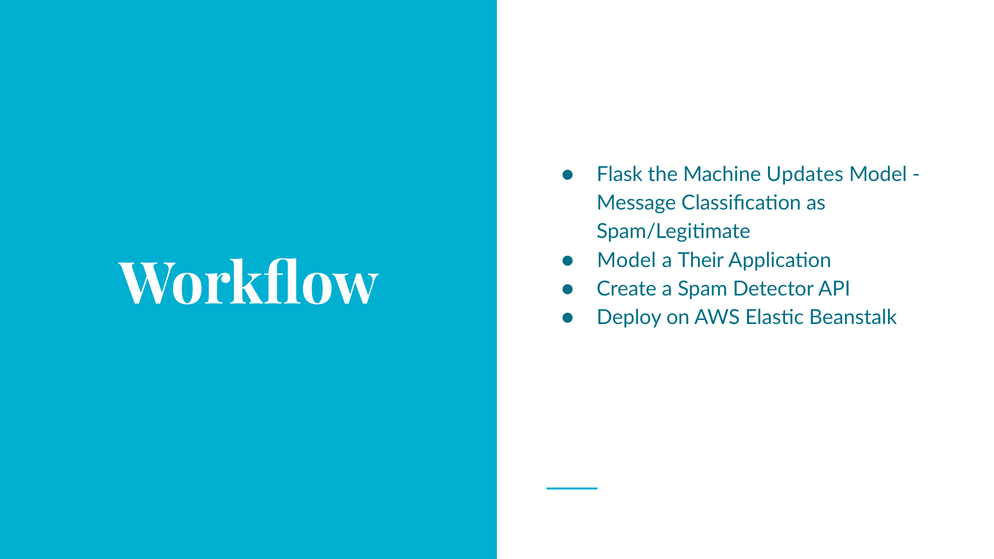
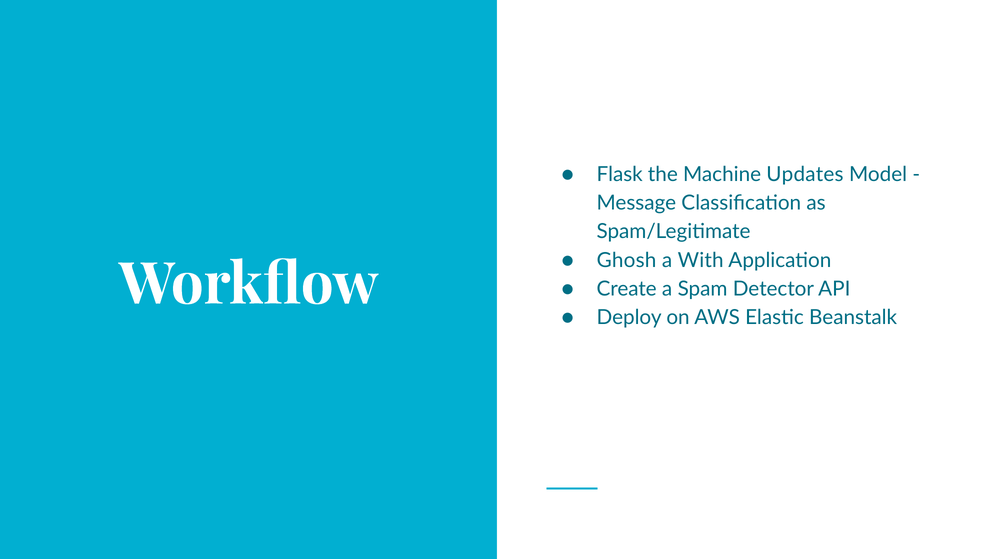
Model at (627, 260): Model -> Ghosh
Their: Their -> With
